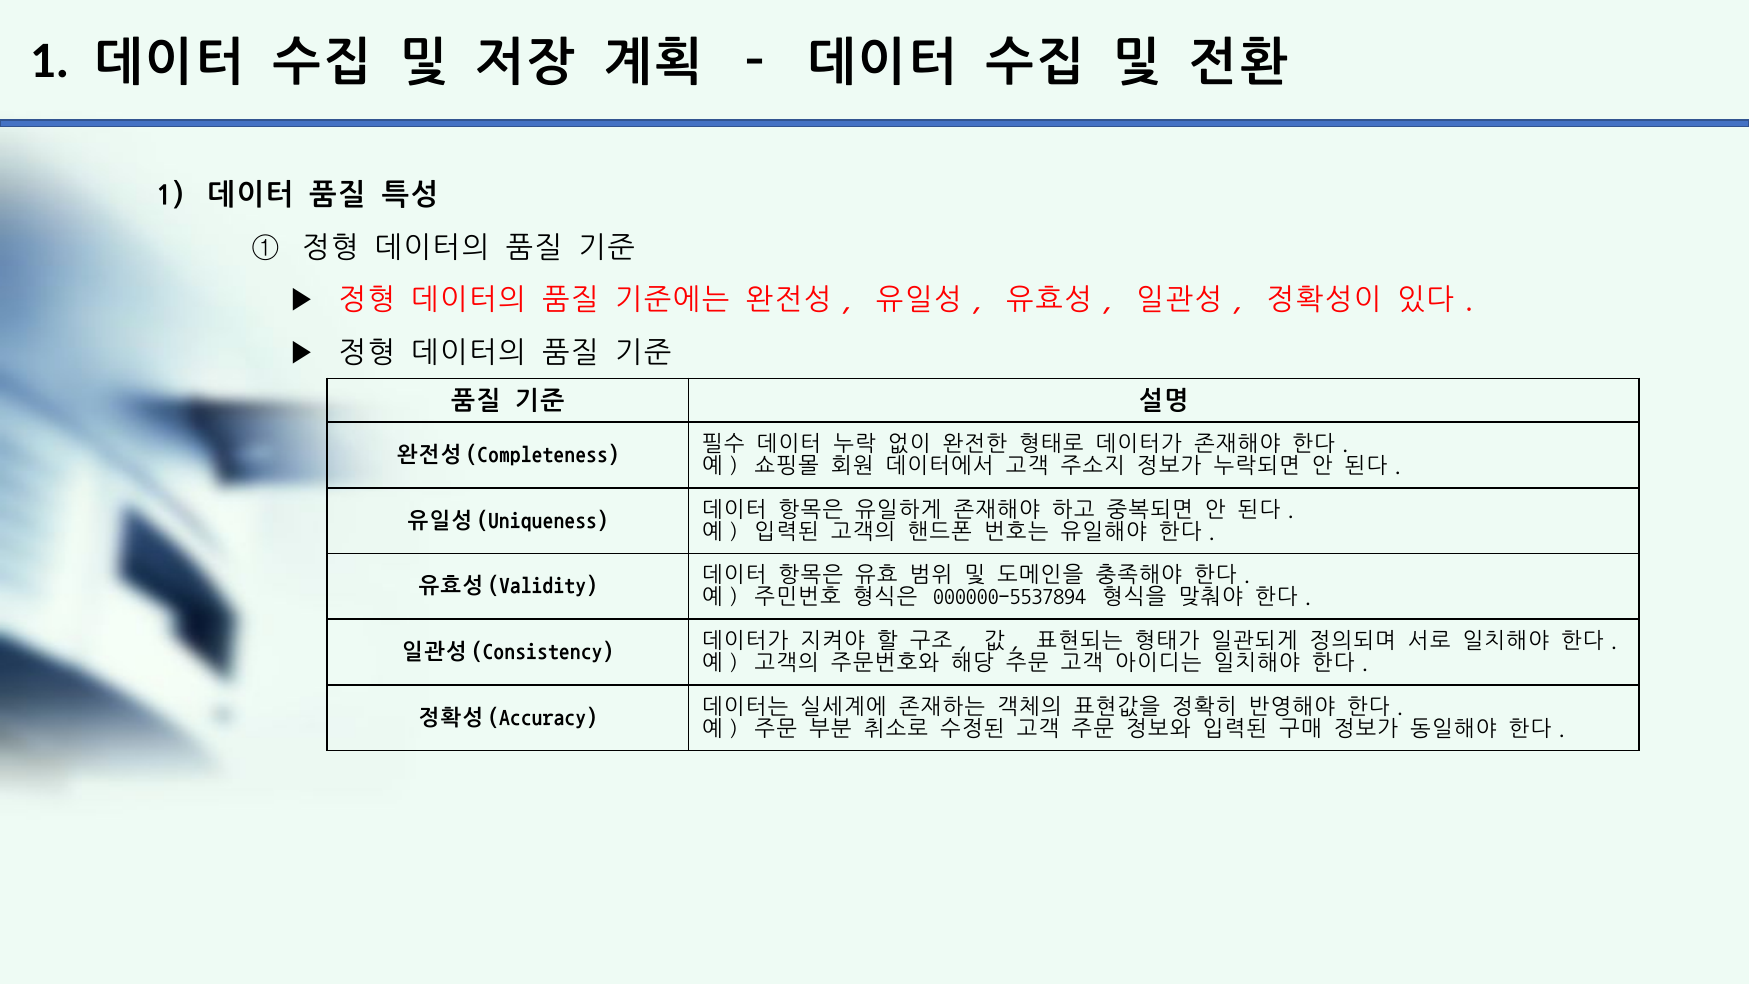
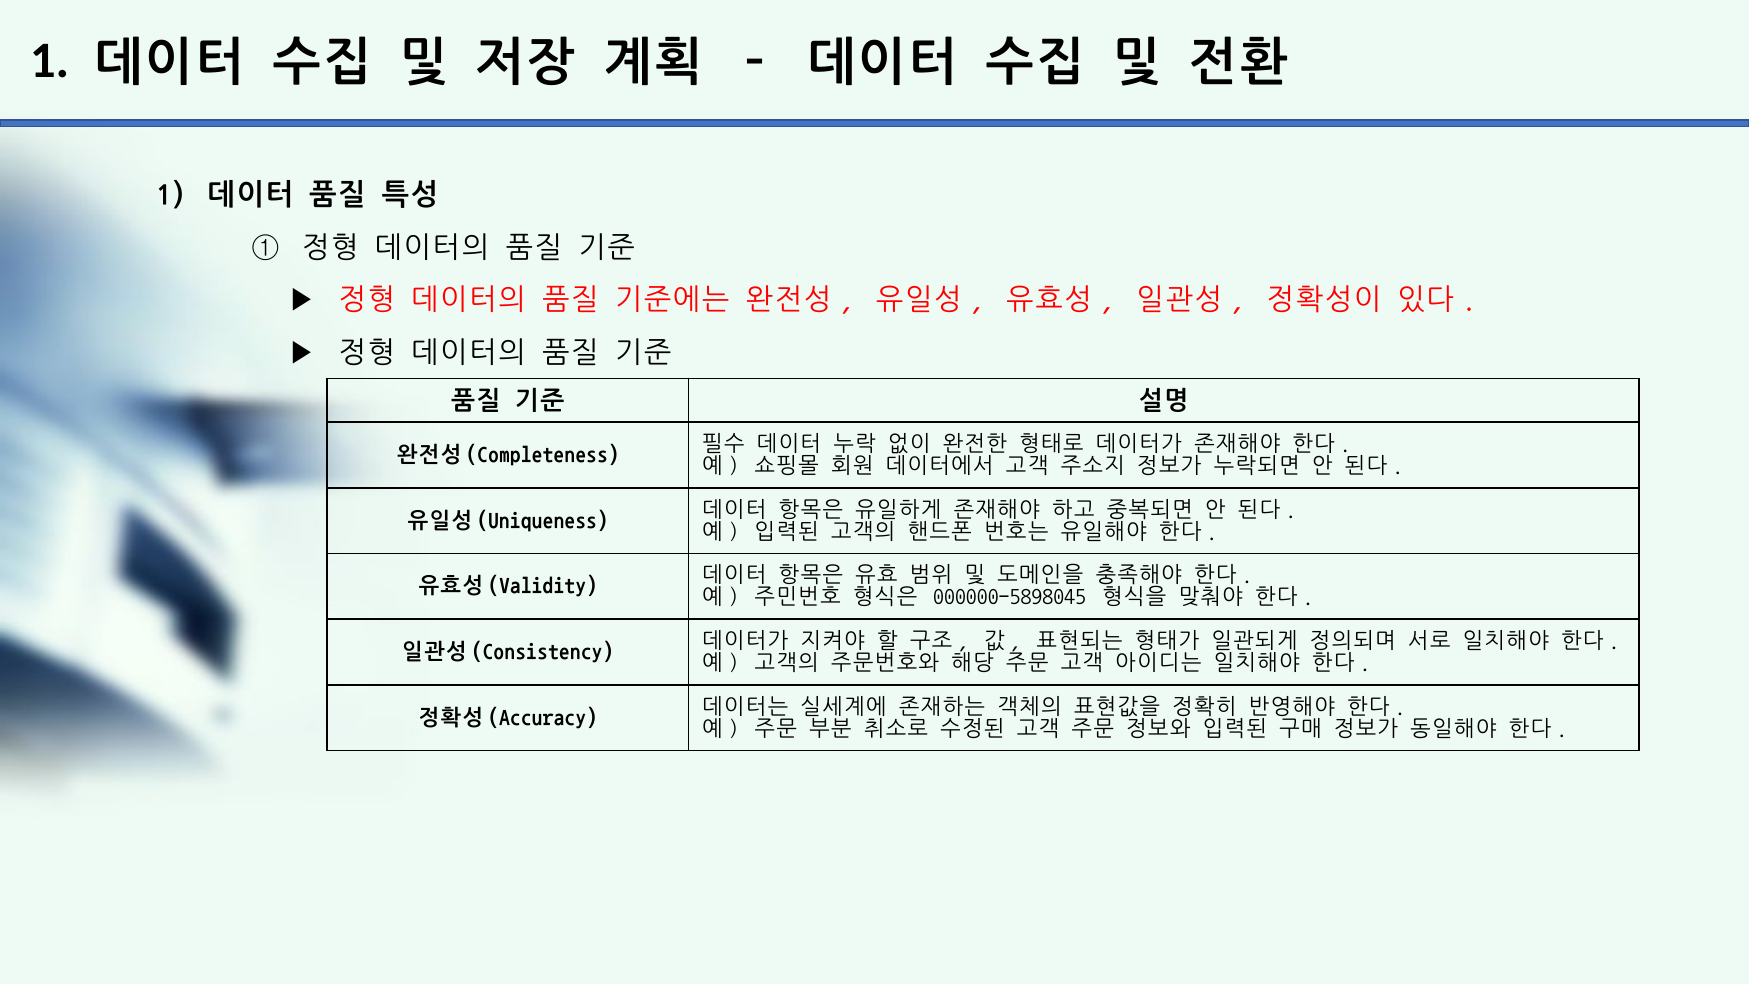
000000-5537894: 000000-5537894 -> 000000-5898045
